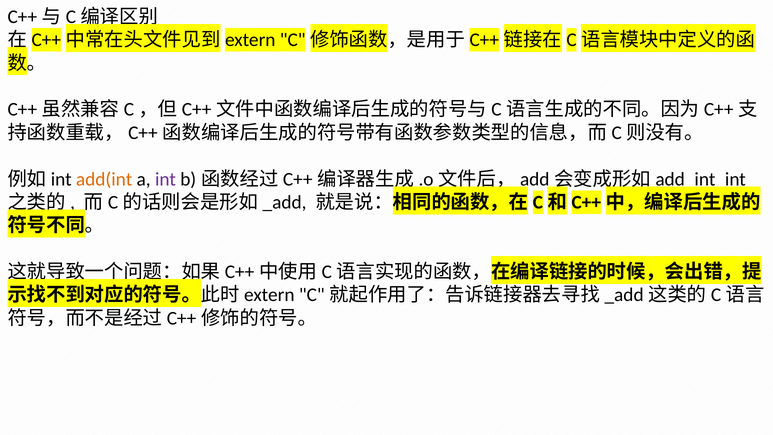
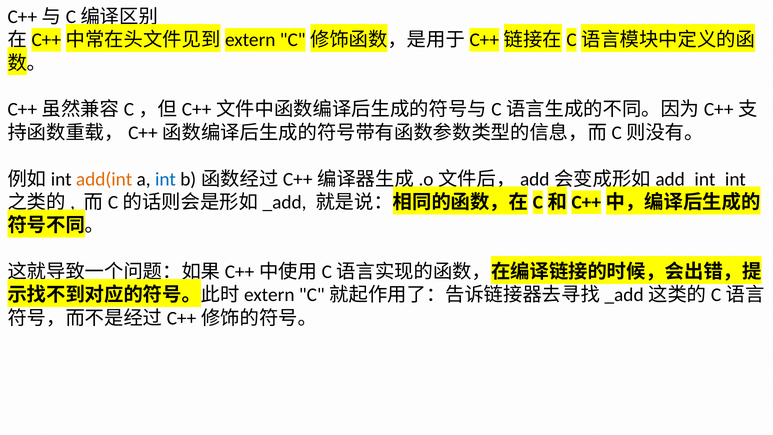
int colour: purple -> blue
